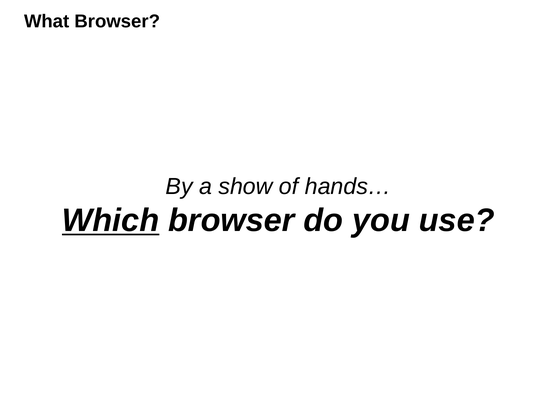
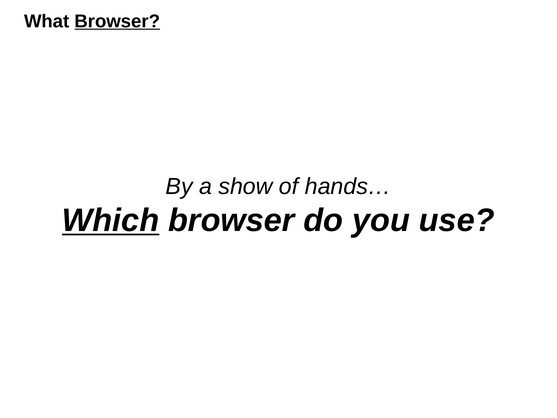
Browser at (117, 21) underline: none -> present
